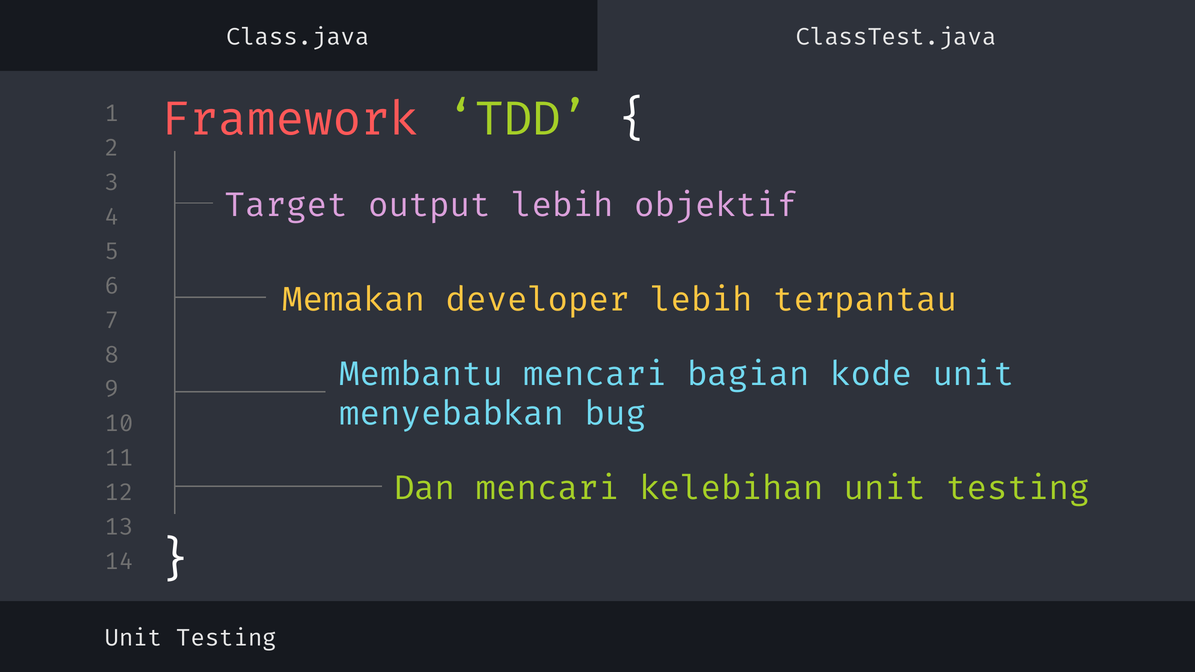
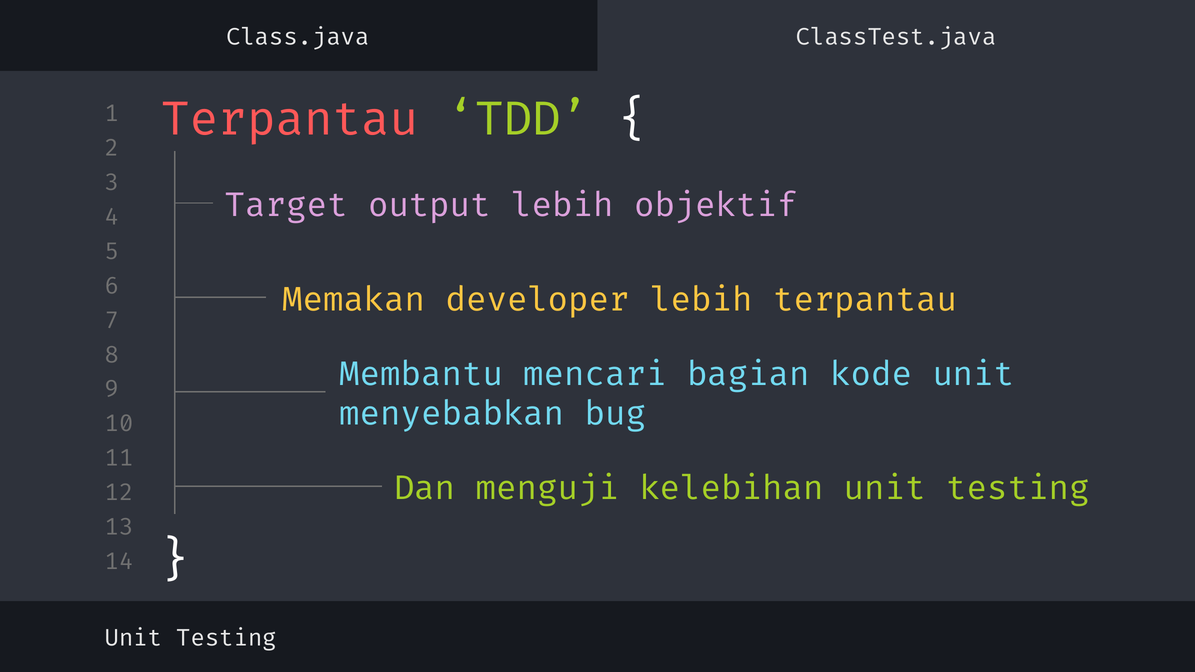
Framework at (290, 119): Framework -> Terpantau
Dan mencari: mencari -> menguji
